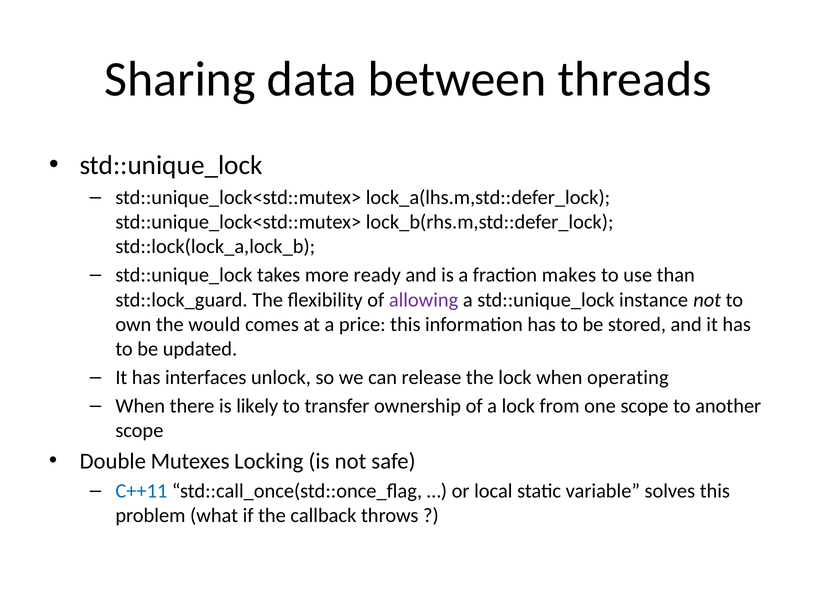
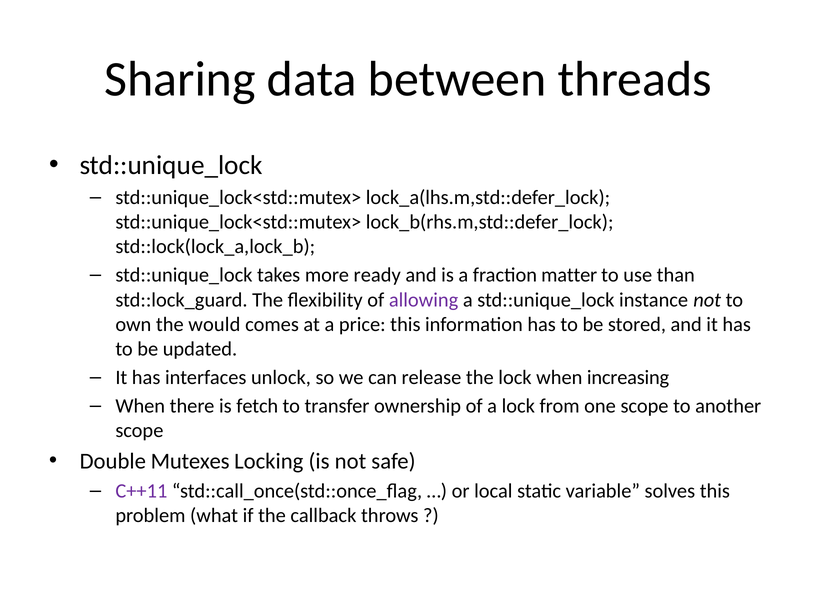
makes: makes -> matter
operating: operating -> increasing
likely: likely -> fetch
C++11 colour: blue -> purple
